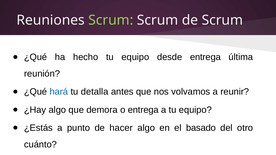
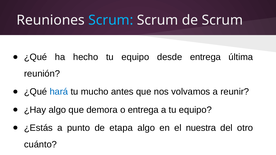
Scrum at (111, 20) colour: light green -> light blue
detalla: detalla -> mucho
hacer: hacer -> etapa
basado: basado -> nuestra
